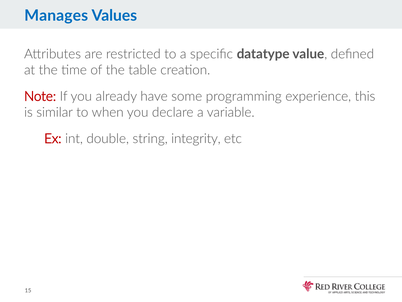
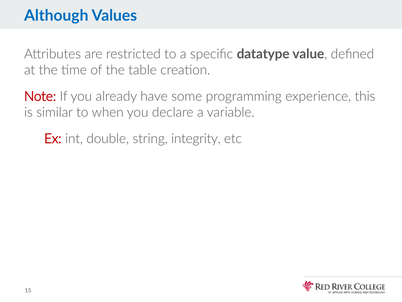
Manages: Manages -> Although
